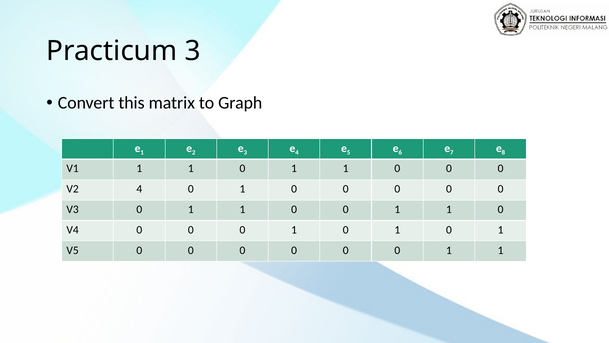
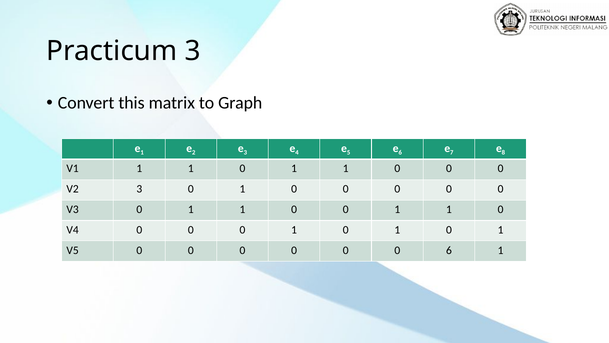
V2 4: 4 -> 3
1 at (449, 250): 1 -> 6
